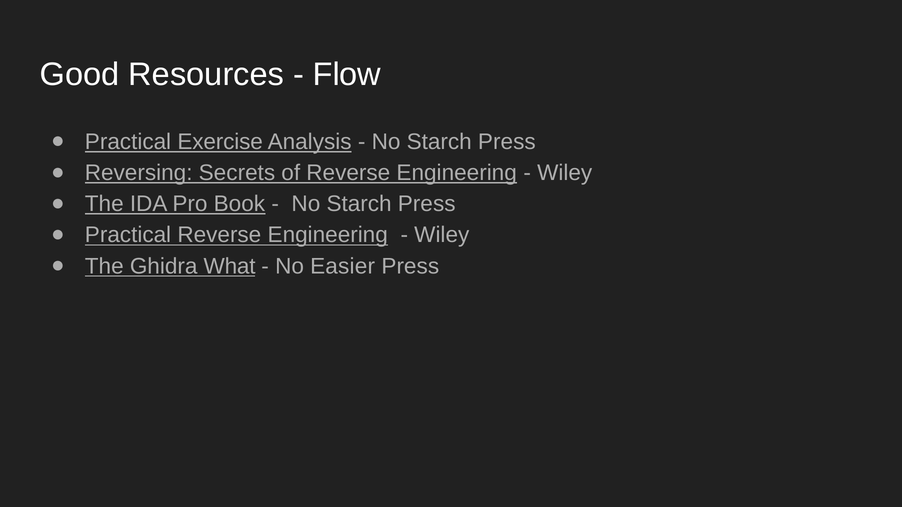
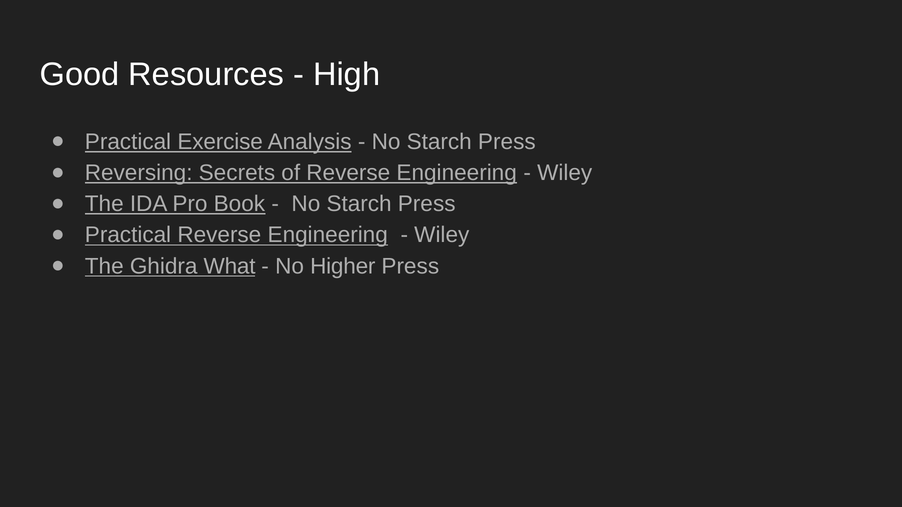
Flow: Flow -> High
Easier: Easier -> Higher
